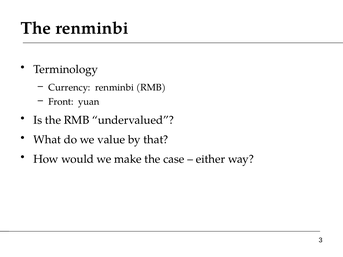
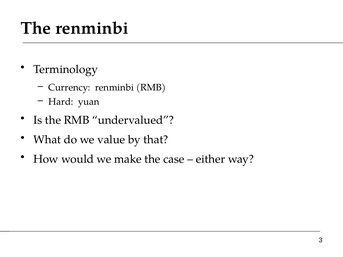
Front: Front -> Hard
